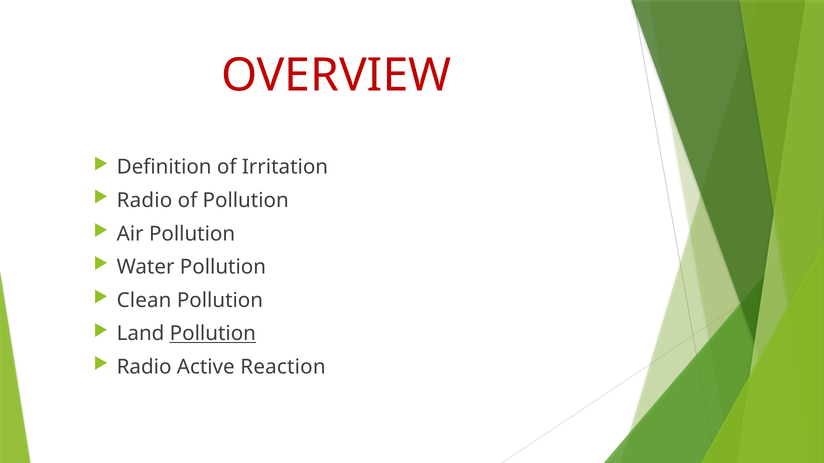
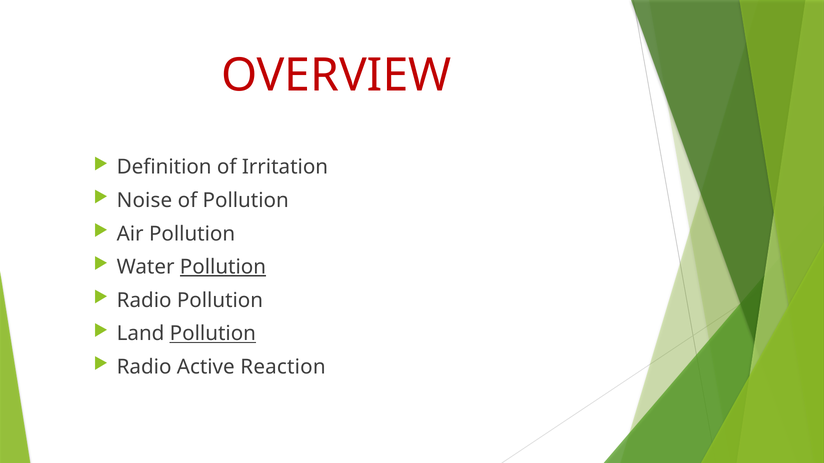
Radio at (144, 201): Radio -> Noise
Pollution at (223, 267) underline: none -> present
Clean at (144, 301): Clean -> Radio
